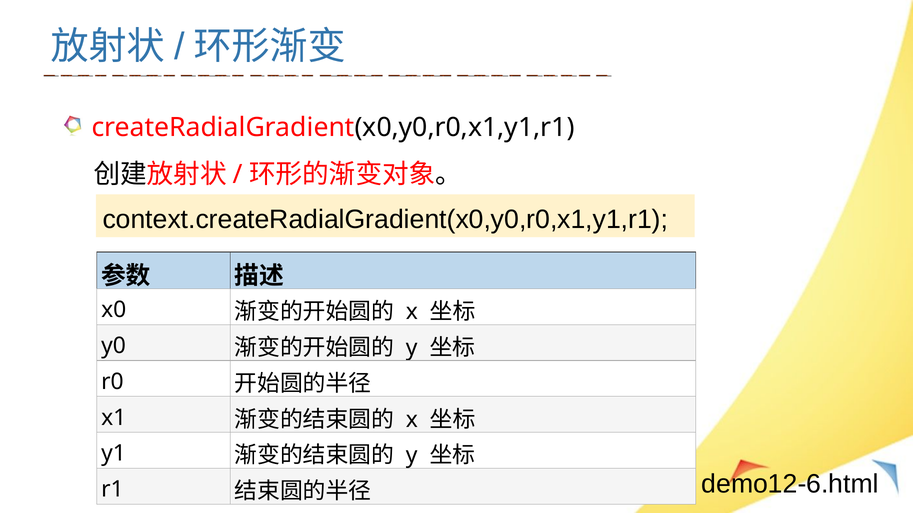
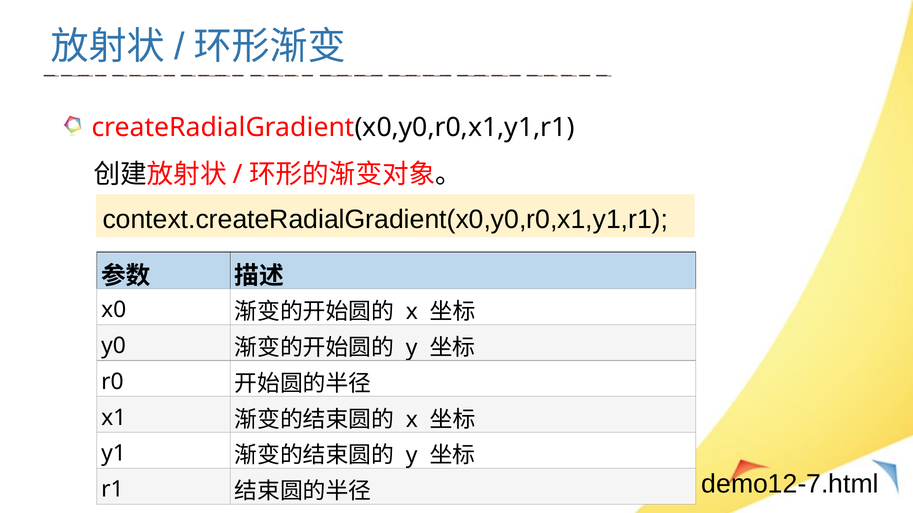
demo12-6.html: demo12-6.html -> demo12-7.html
